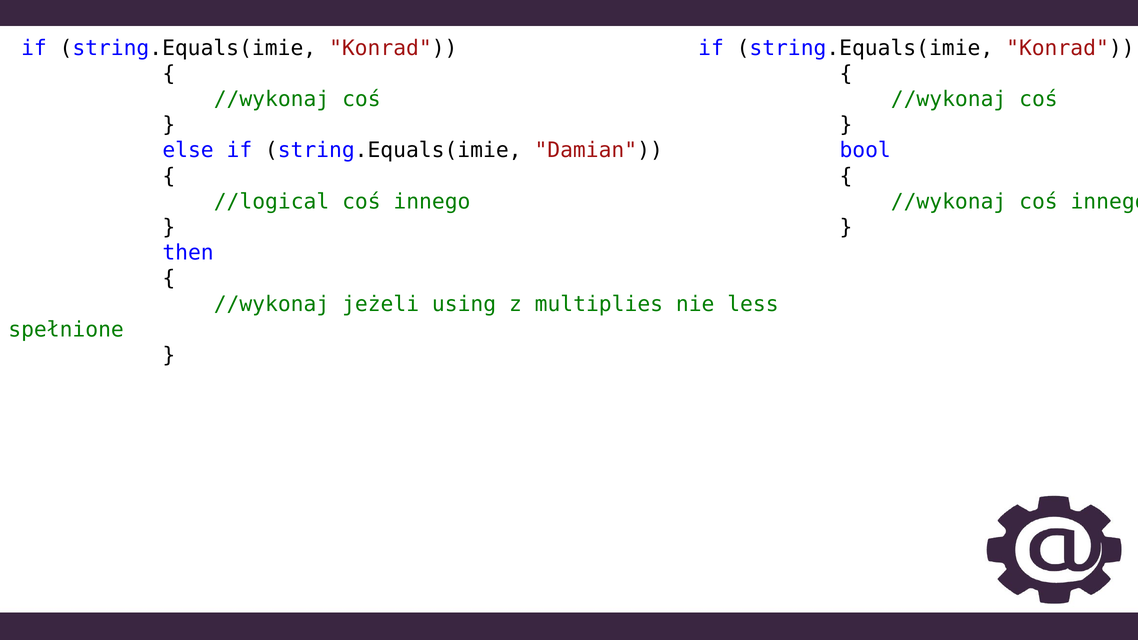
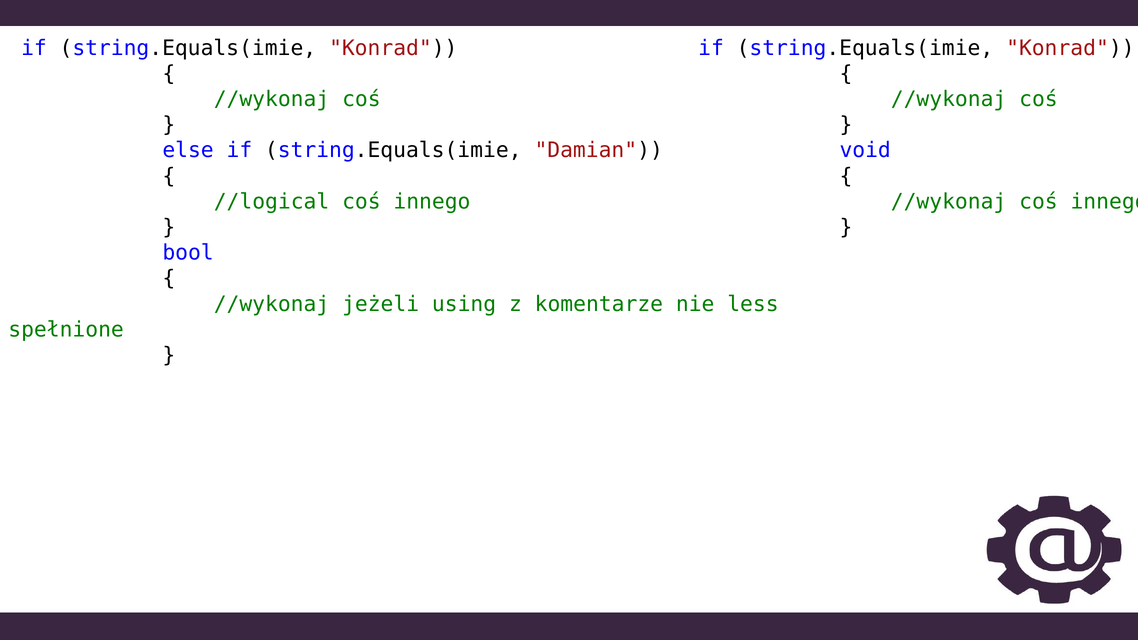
bool: bool -> void
then: then -> bool
multiplies: multiplies -> komentarze
